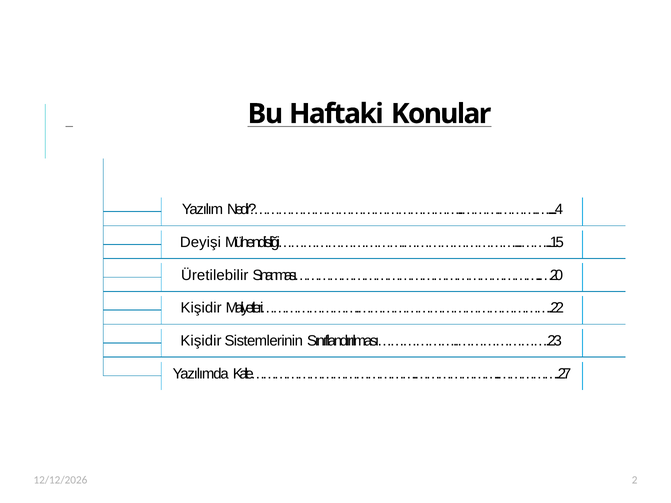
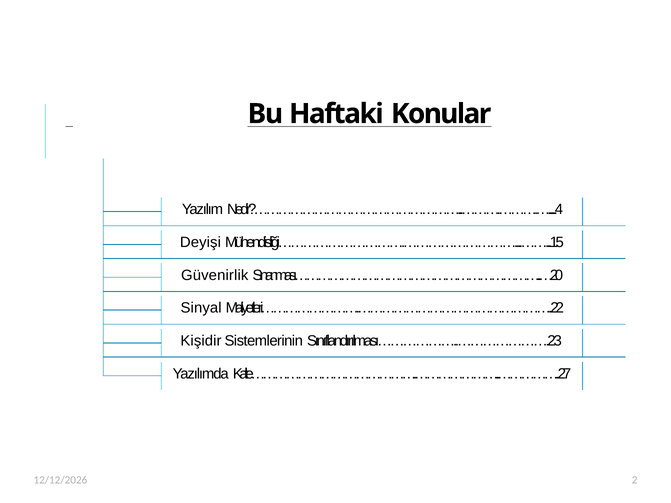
Üretilebilir: Üretilebilir -> Güvenirlik
Kişidir at (201, 308): Kişidir -> Sinyal
